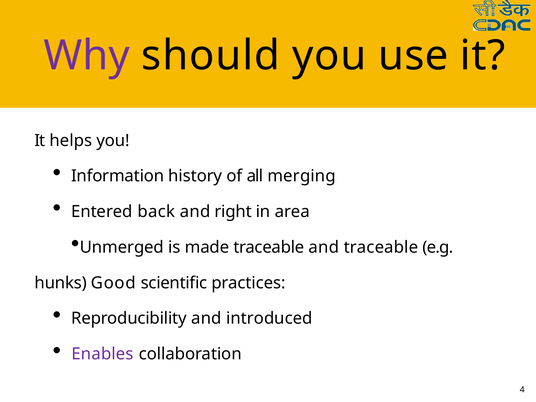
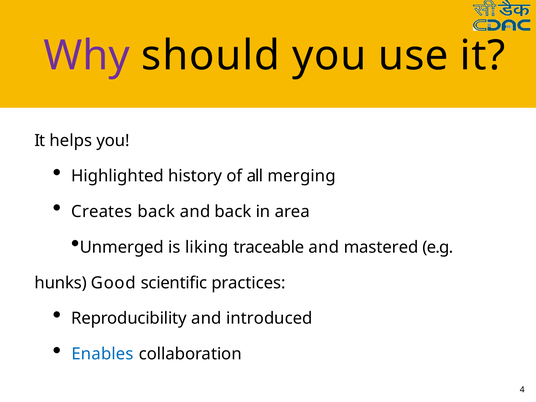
Information: Information -> Highlighted
Entered: Entered -> Creates
and right: right -> back
made: made -> liking
and traceable: traceable -> mastered
Enables colour: purple -> blue
